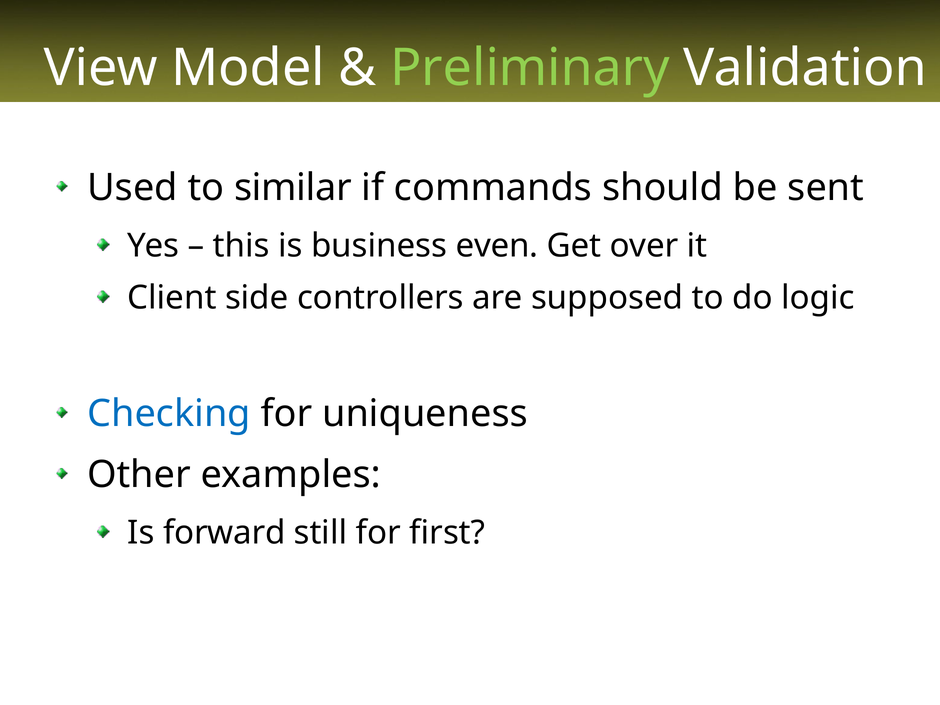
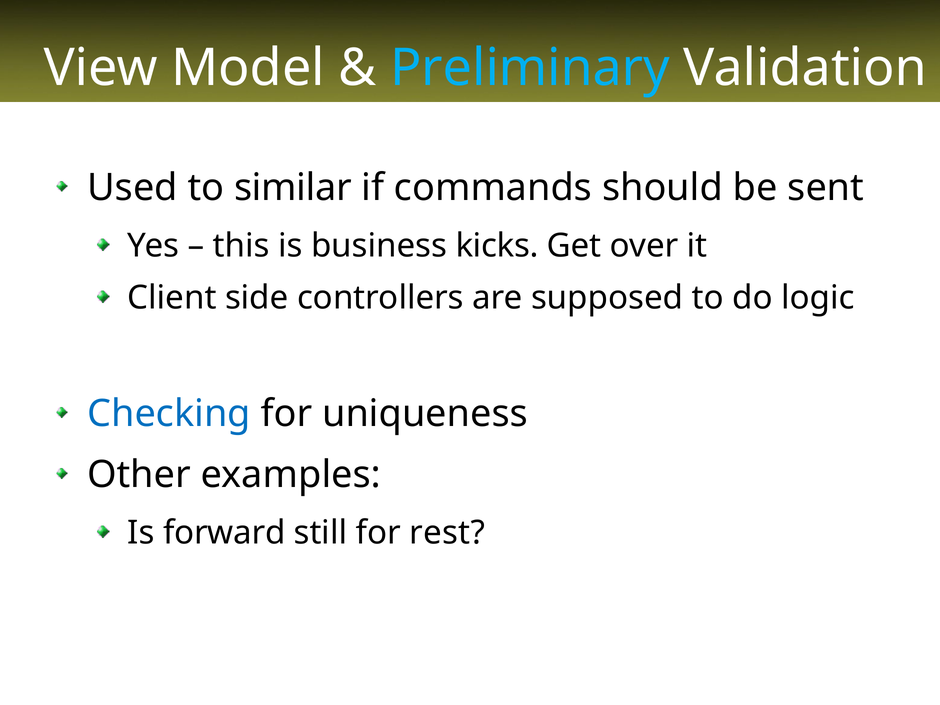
Preliminary colour: light green -> light blue
even: even -> kicks
first: first -> rest
